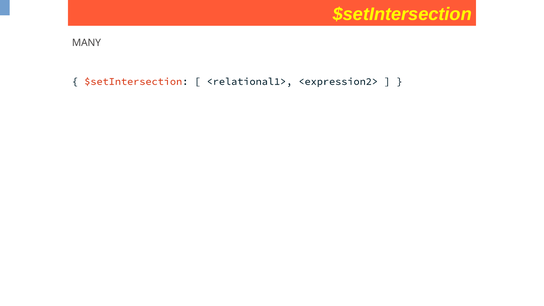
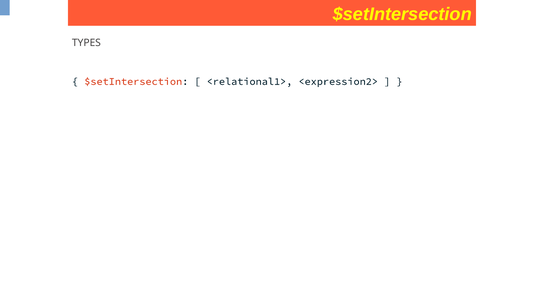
MANY: MANY -> TYPES
